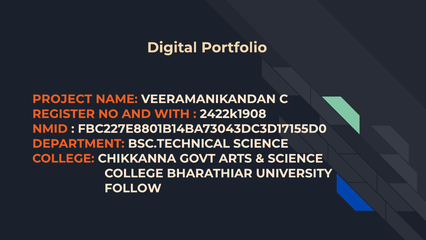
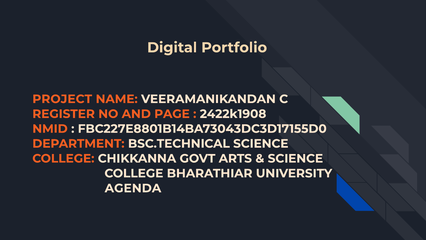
WITH: WITH -> PAGE
FOLLOW: FOLLOW -> AGENDA
